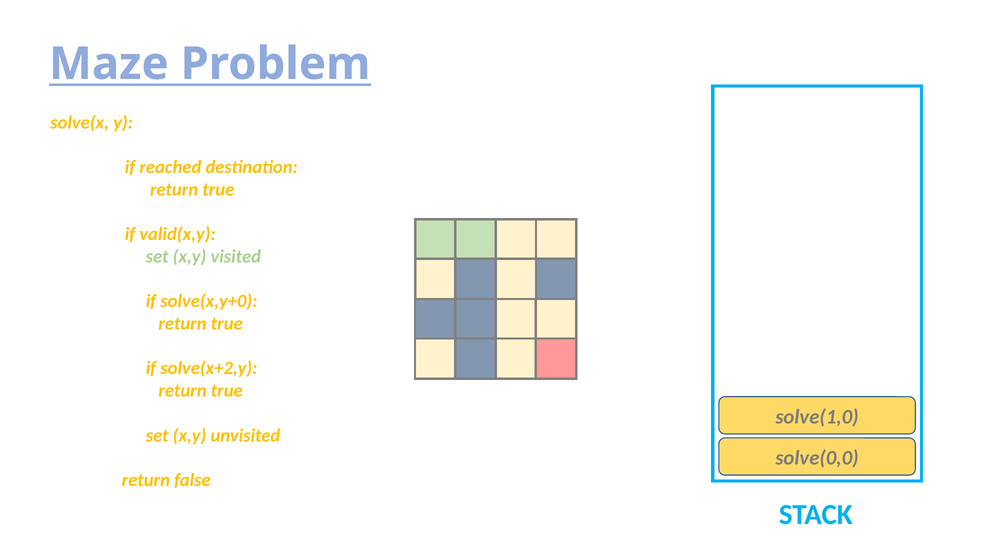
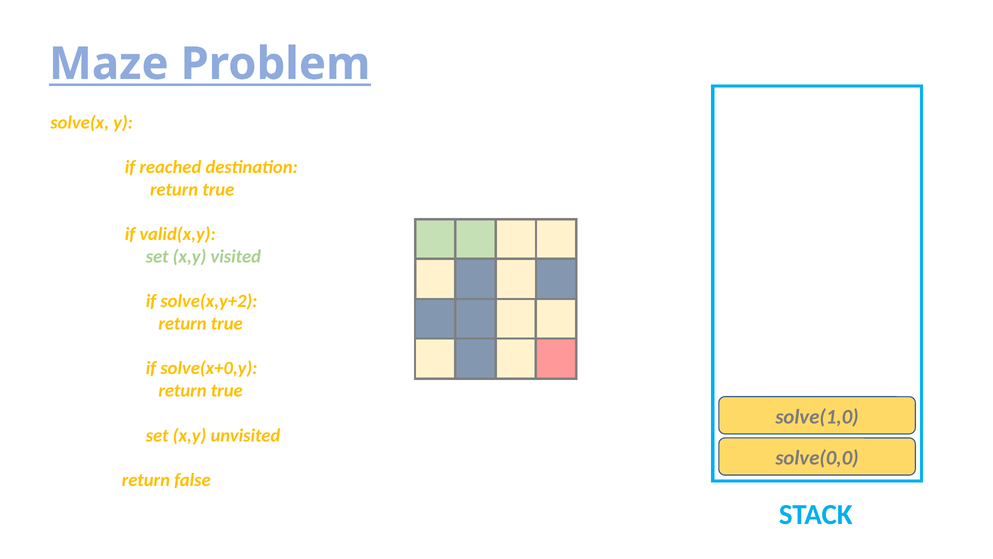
solve(x,y+0: solve(x,y+0 -> solve(x,y+2
solve(x+2,y: solve(x+2,y -> solve(x+0,y
